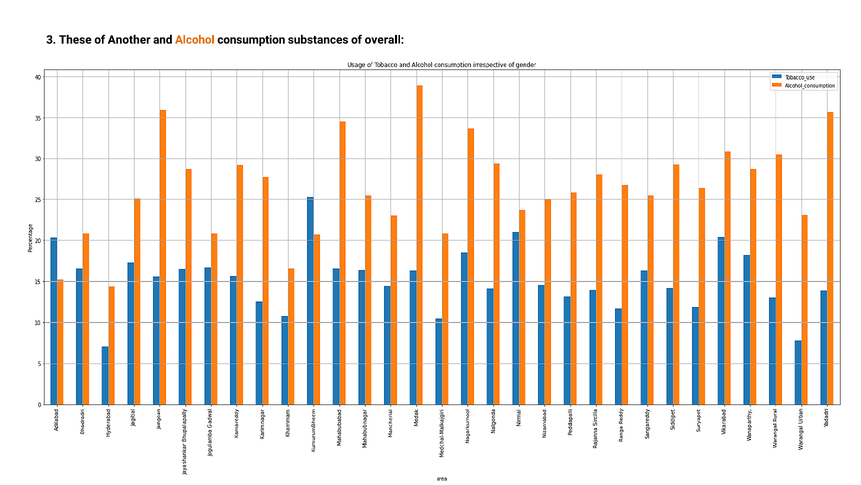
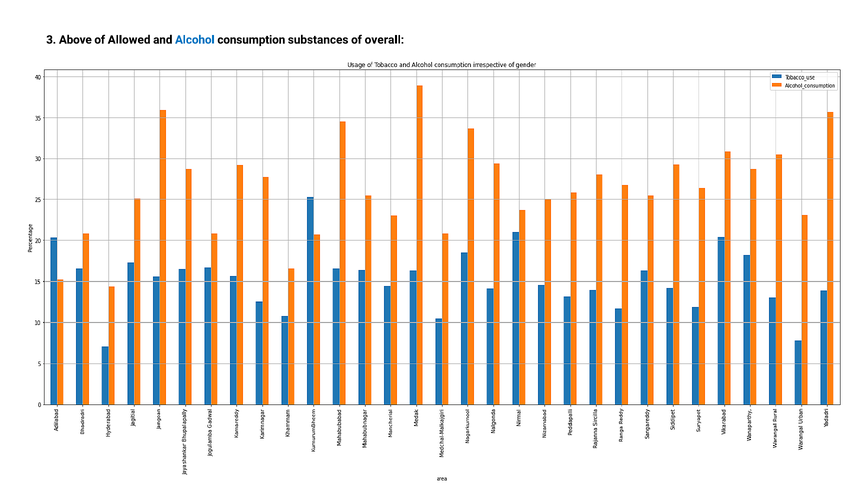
These: These -> Above
Another: Another -> Allowed
Alcohol colour: orange -> blue
